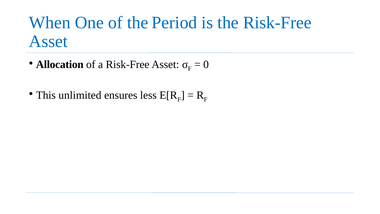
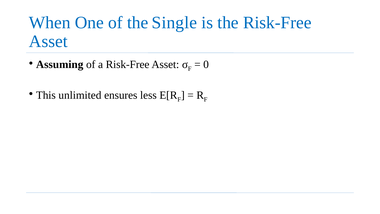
Period: Period -> Single
Allocation: Allocation -> Assuming
